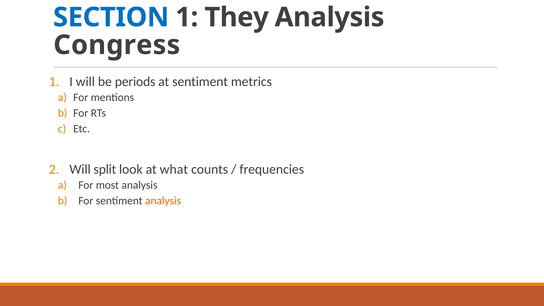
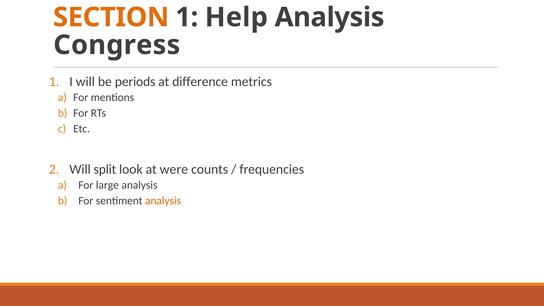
SECTION colour: blue -> orange
They: They -> Help
at sentiment: sentiment -> difference
what: what -> were
most: most -> large
